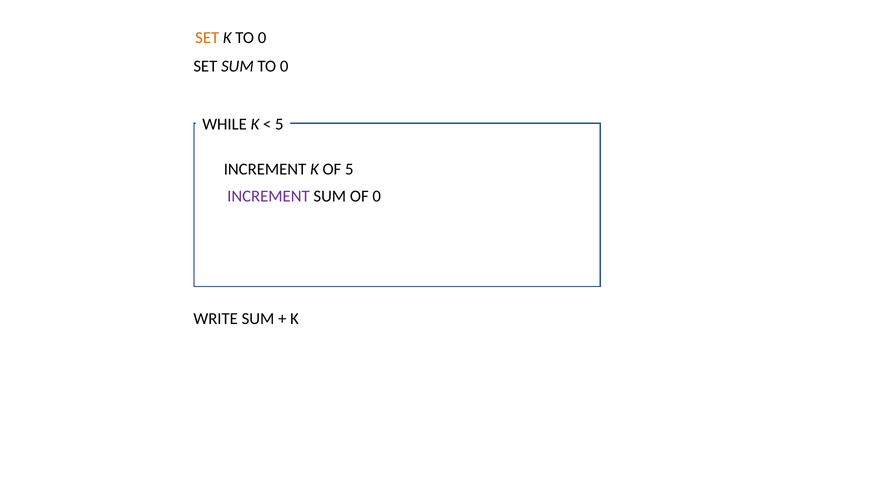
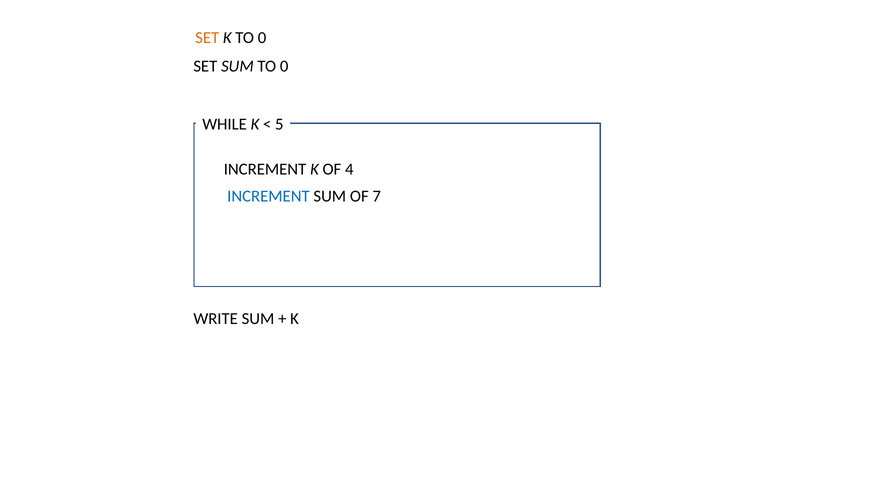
OF 5: 5 -> 4
INCREMENT at (268, 197) colour: purple -> blue
OF 0: 0 -> 7
